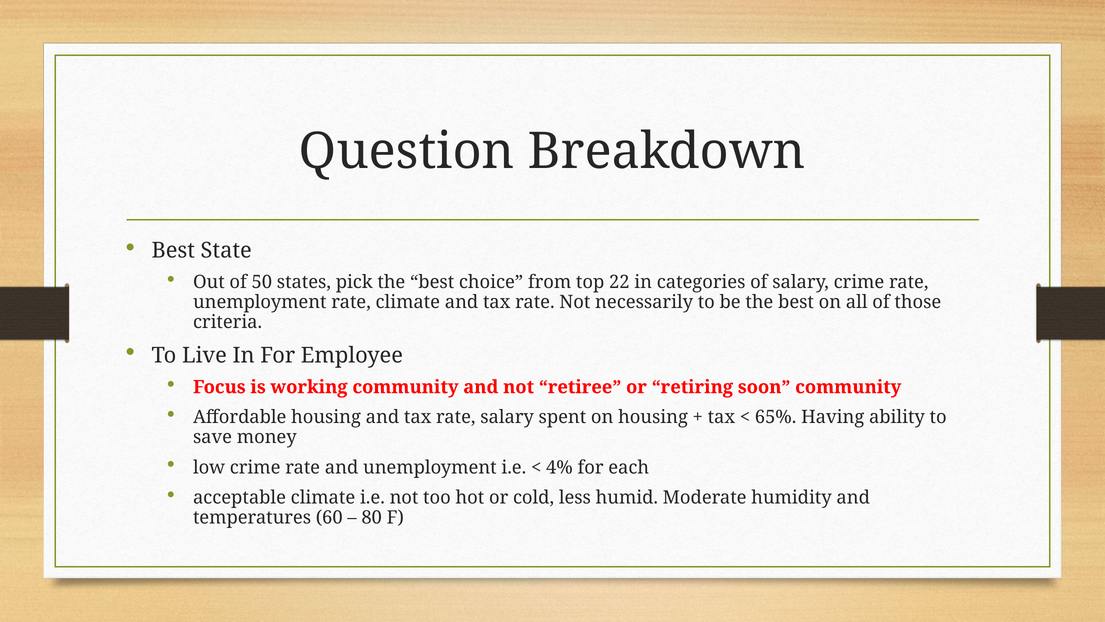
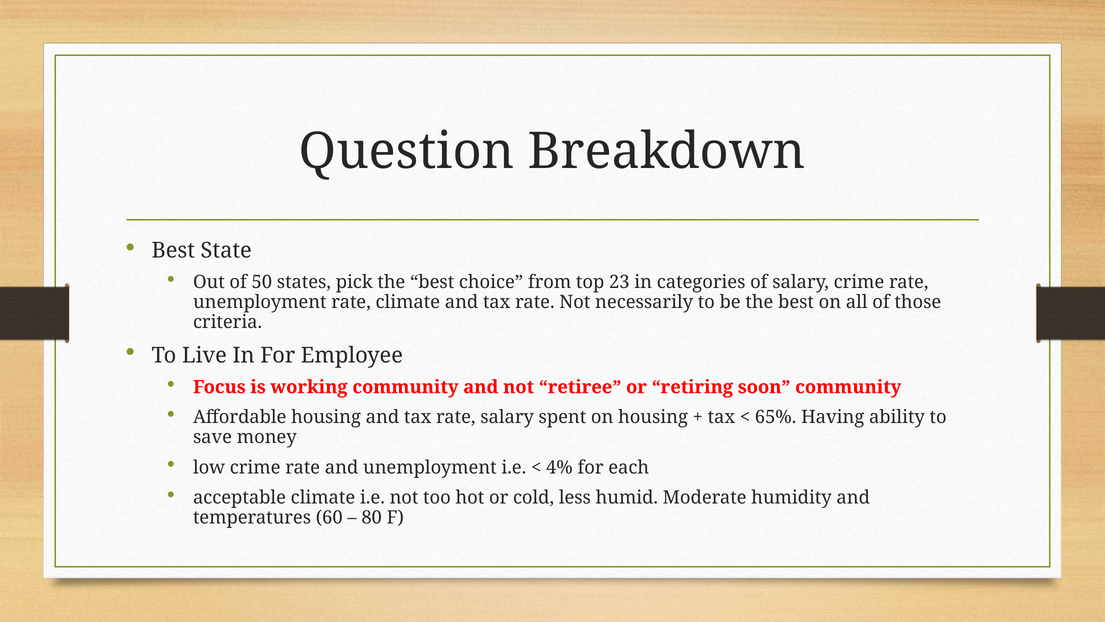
22: 22 -> 23
